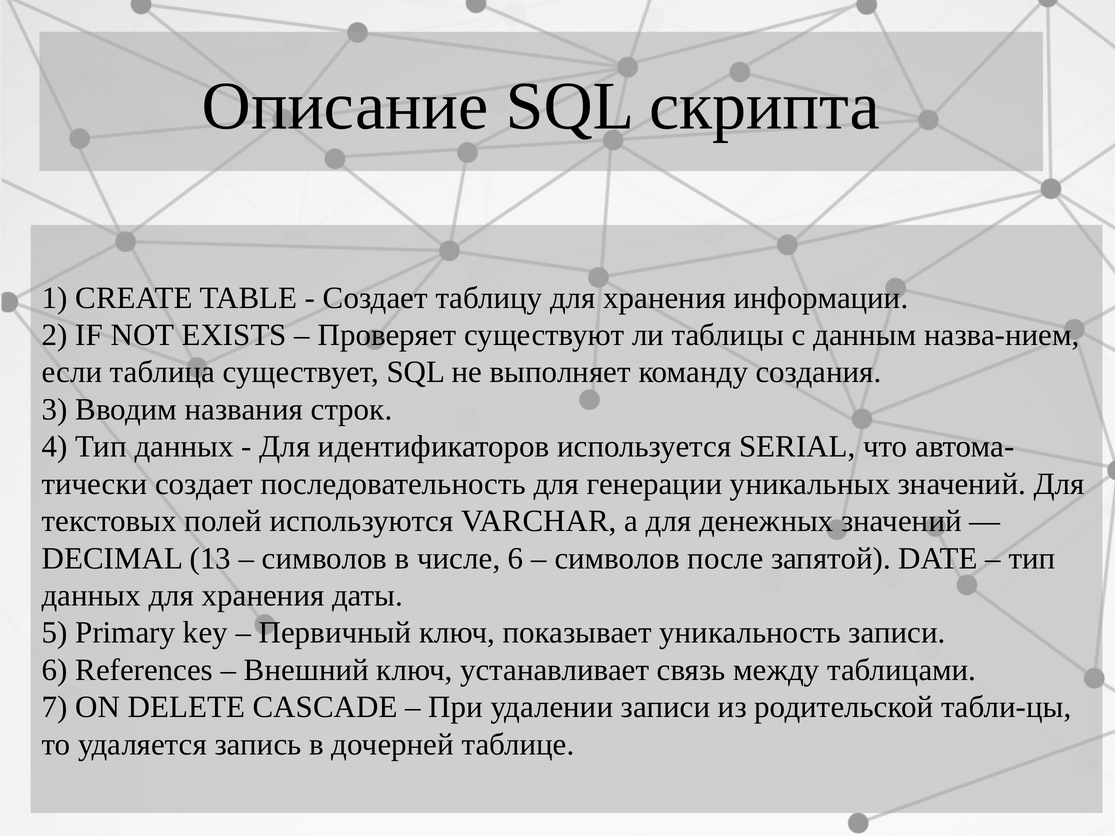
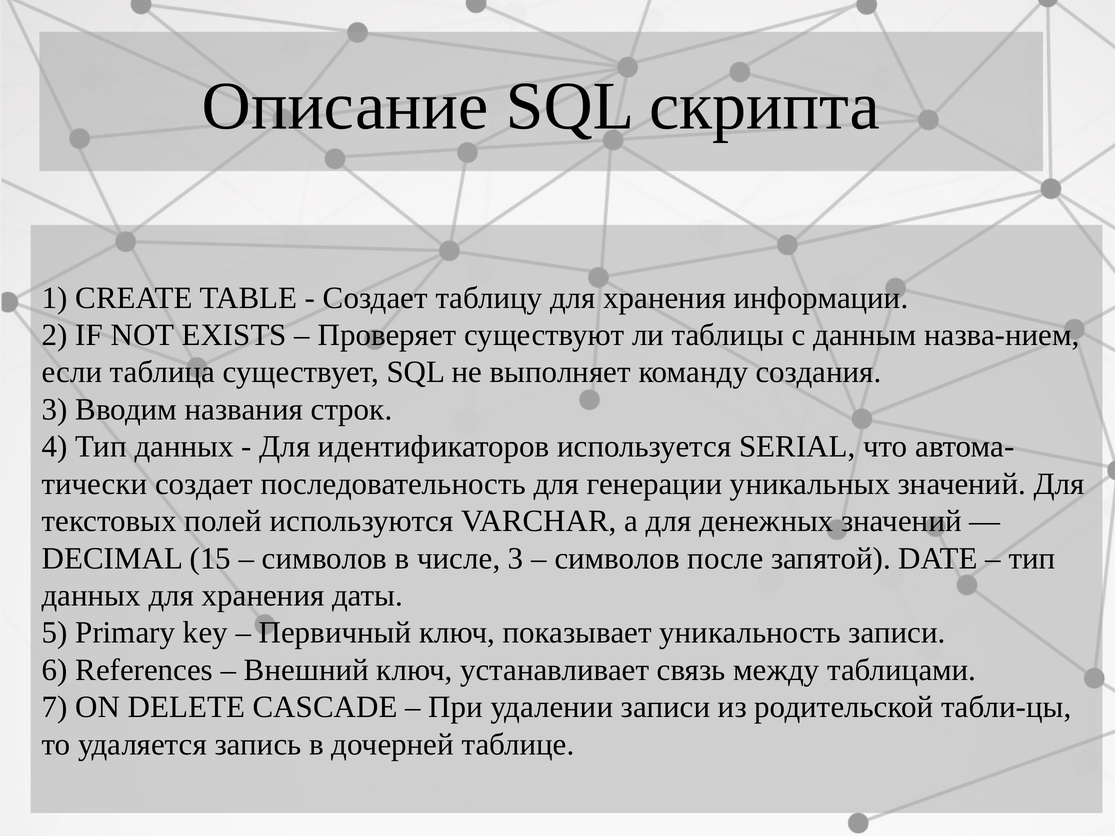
13: 13 -> 15
числе 6: 6 -> 3
